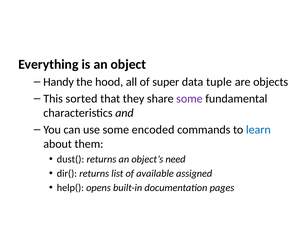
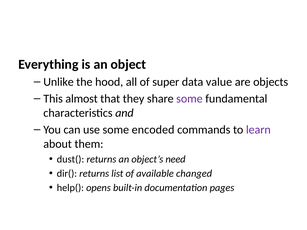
Handy: Handy -> Unlike
tuple: tuple -> value
sorted: sorted -> almost
learn colour: blue -> purple
assigned: assigned -> changed
